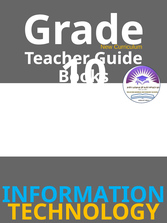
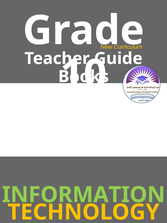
INFORMATION colour: light blue -> light green
